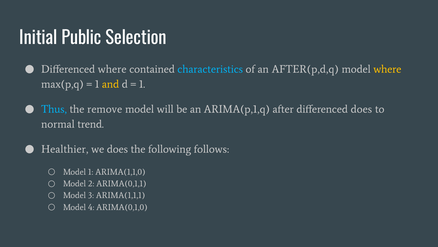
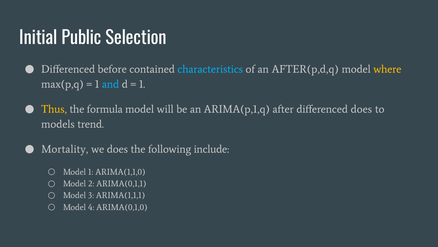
Differenced where: where -> before
and colour: yellow -> light blue
Thus colour: light blue -> yellow
remove: remove -> formula
normal: normal -> models
Healthier: Healthier -> Mortality
follows: follows -> include
